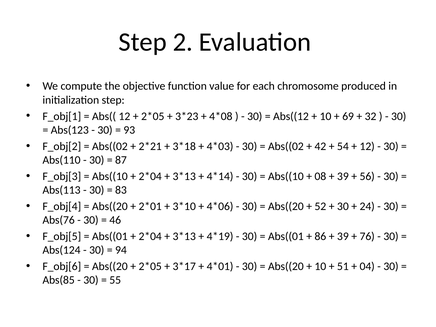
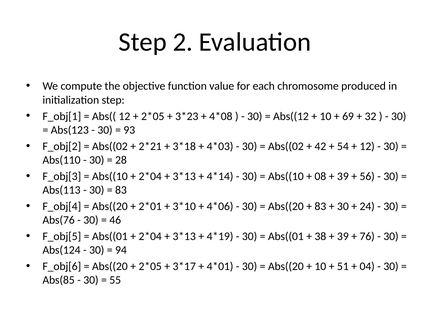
87: 87 -> 28
52 at (320, 206): 52 -> 83
86: 86 -> 38
